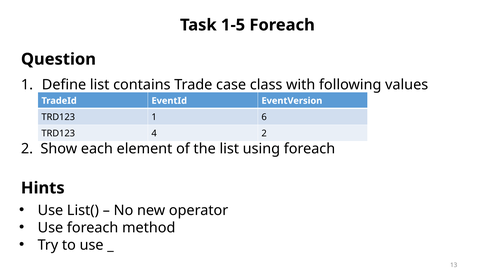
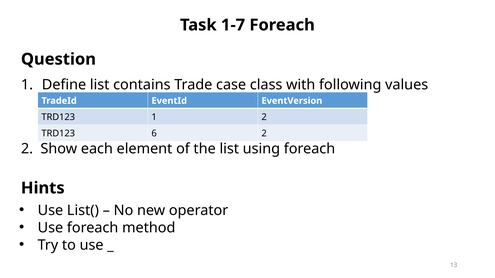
1-5: 1-5 -> 1-7
1 6: 6 -> 2
4: 4 -> 6
